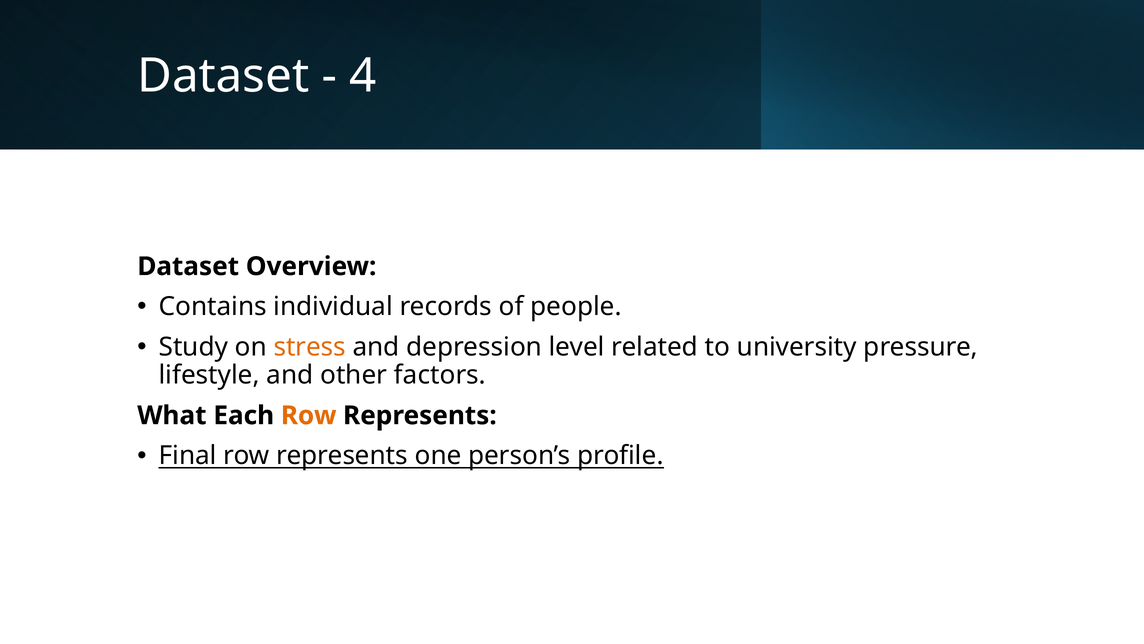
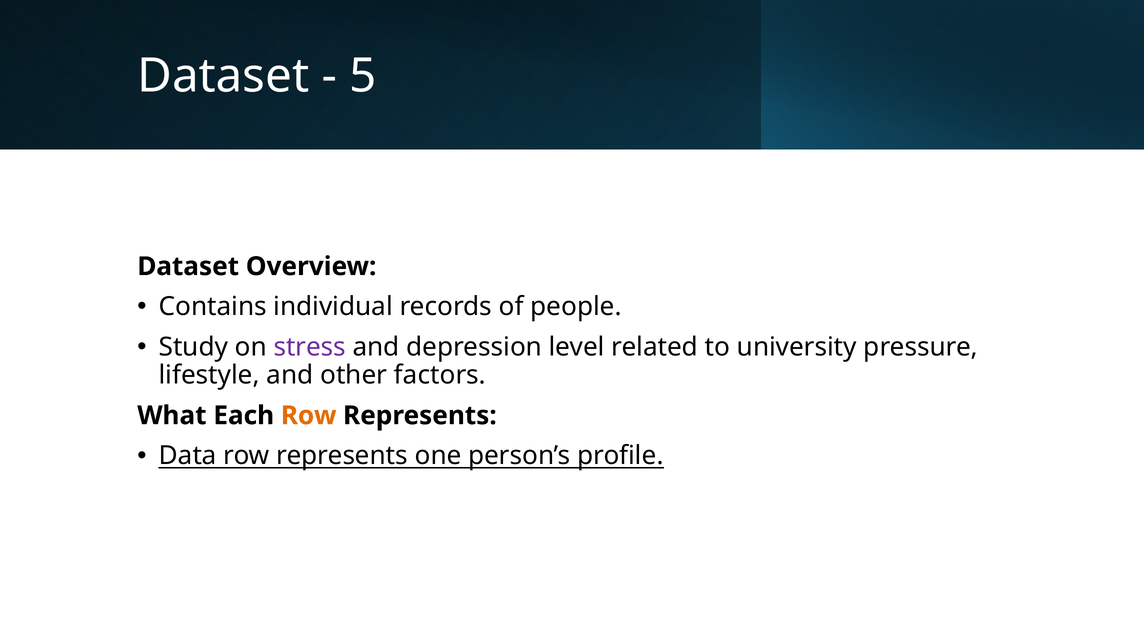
4: 4 -> 5
stress colour: orange -> purple
Final: Final -> Data
